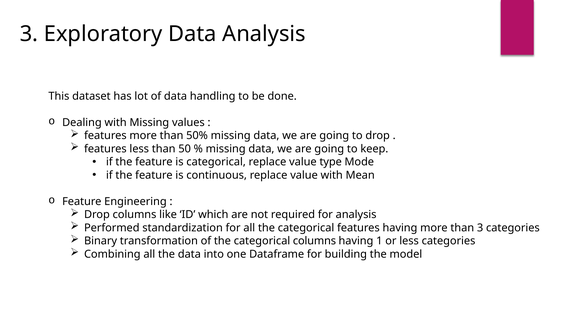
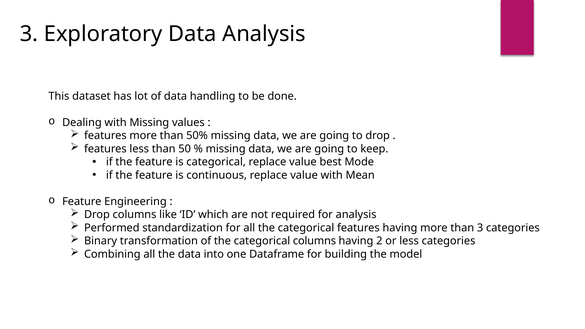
type: type -> best
1: 1 -> 2
